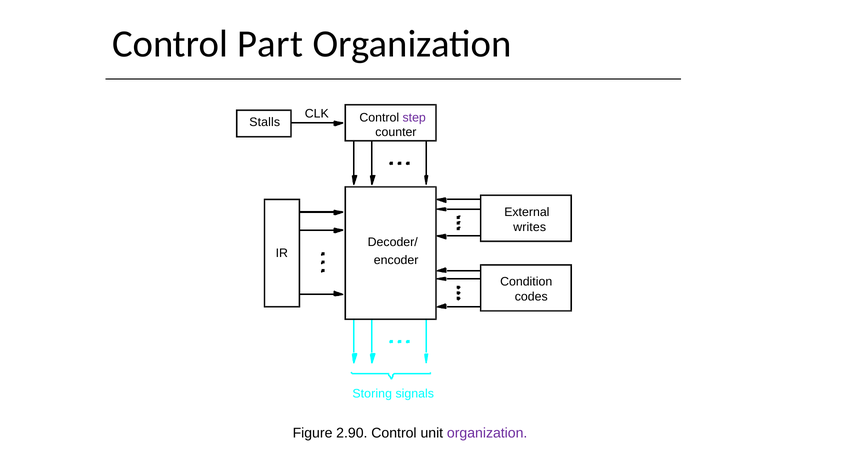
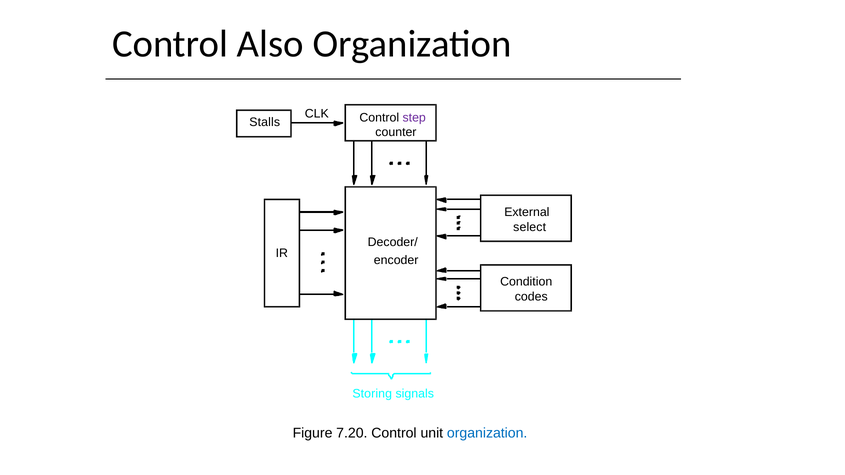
Part: Part -> Also
writes: writes -> select
2.90: 2.90 -> 7.20
organization at (487, 434) colour: purple -> blue
